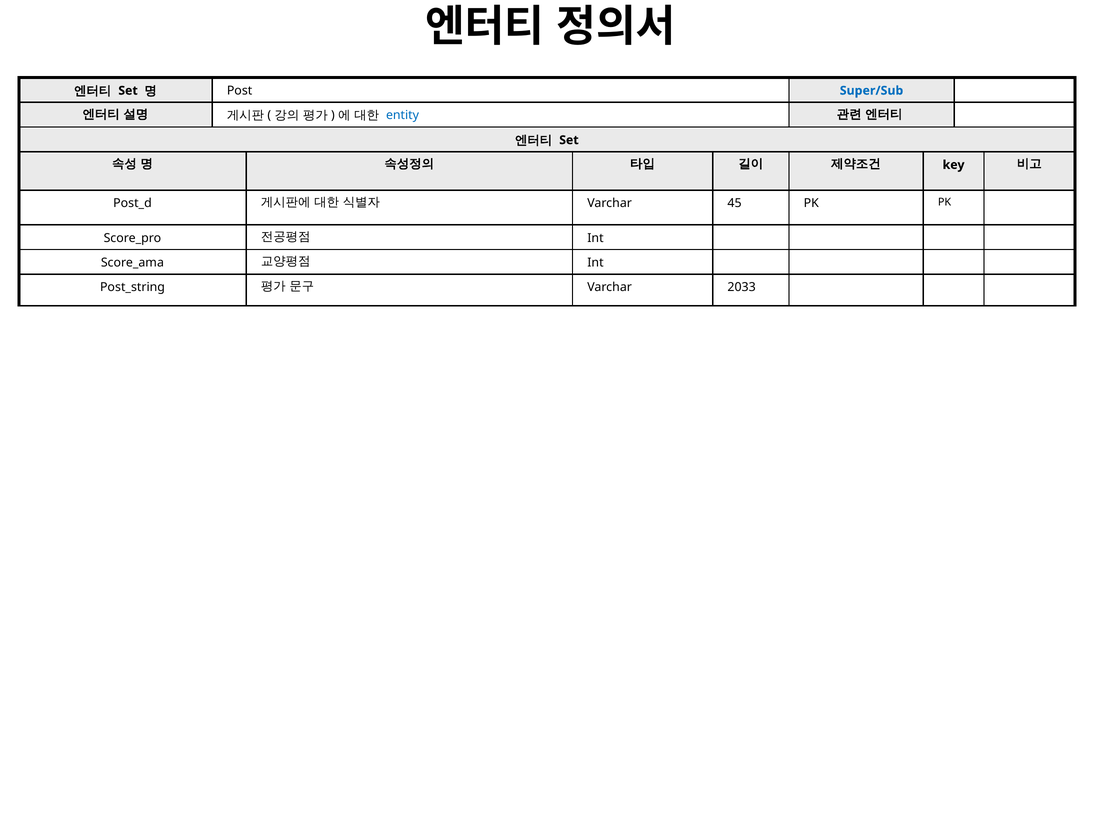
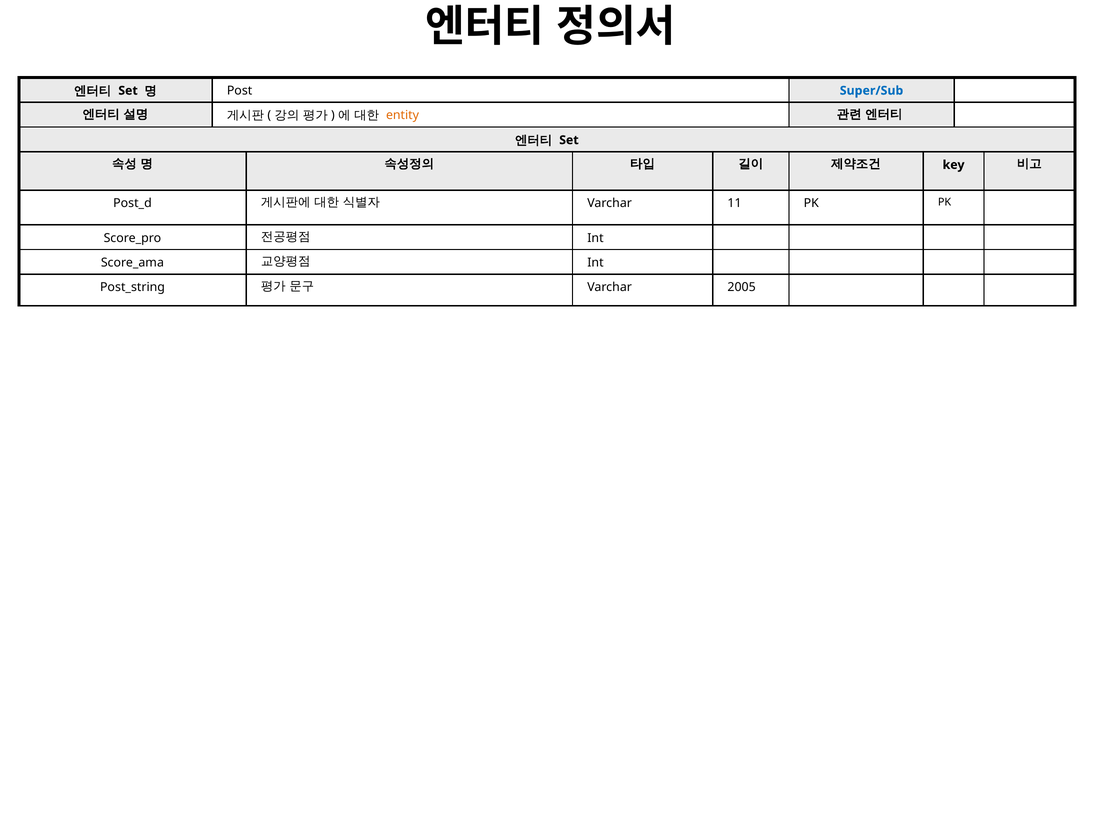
entity colour: blue -> orange
45: 45 -> 11
2033: 2033 -> 2005
